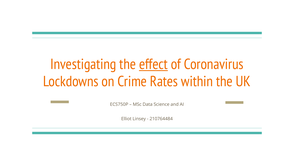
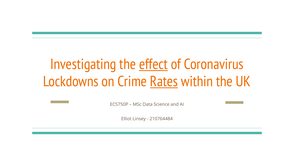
Rates underline: none -> present
